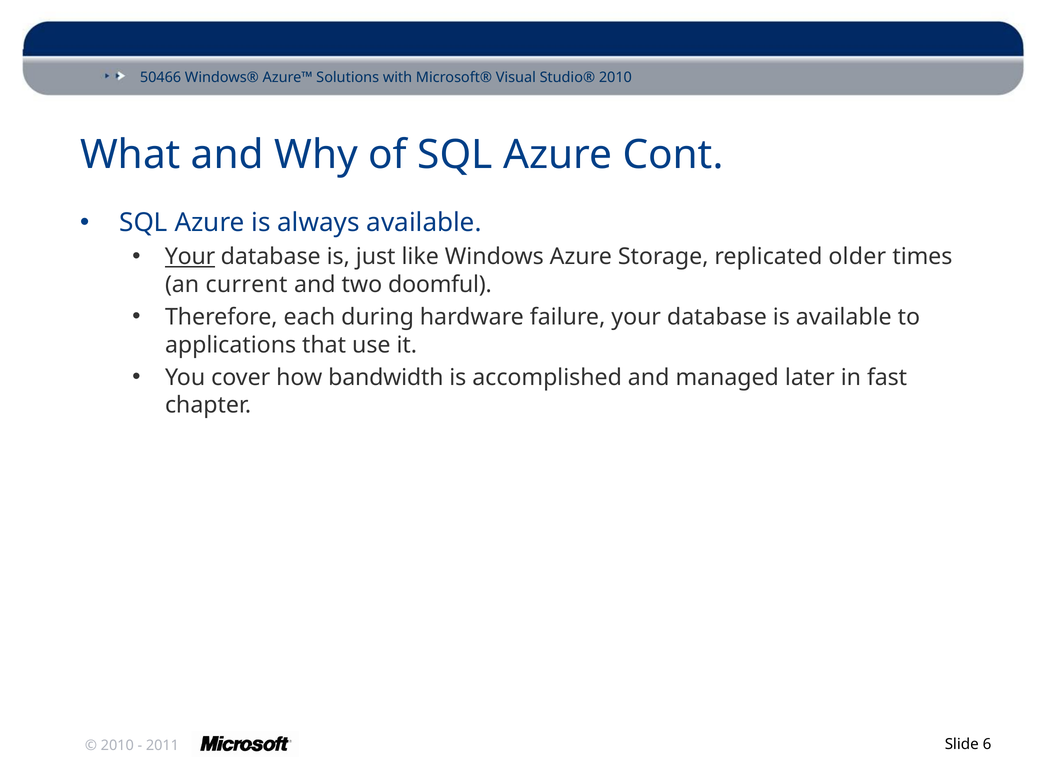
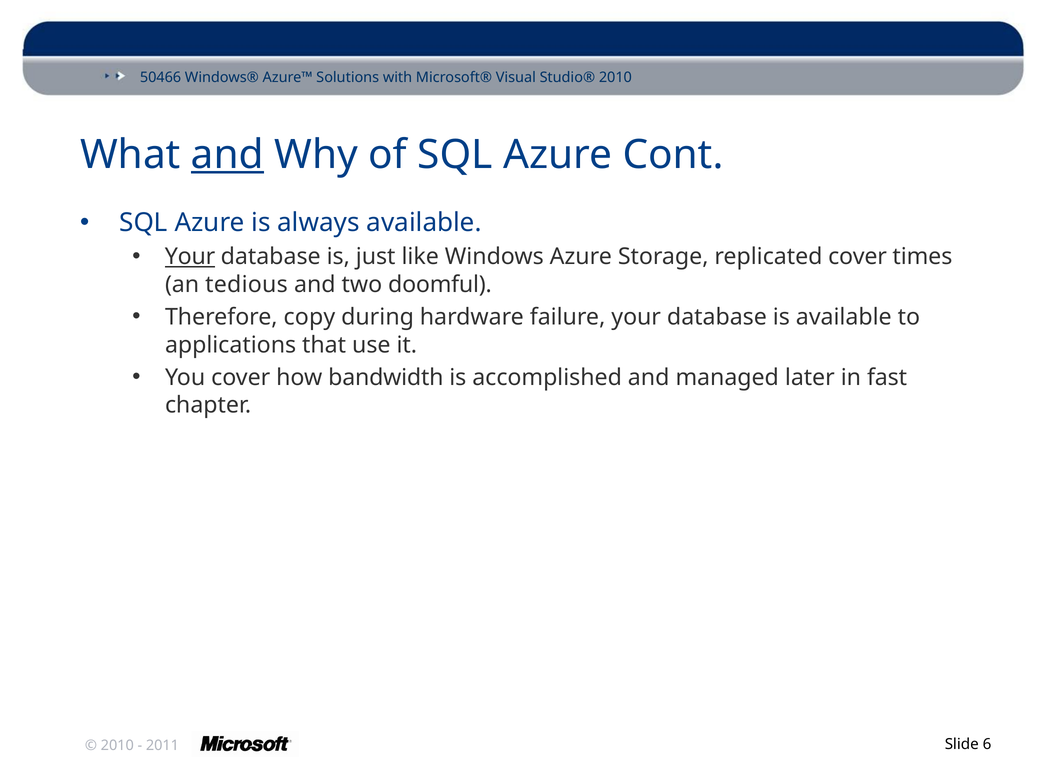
and at (227, 155) underline: none -> present
replicated older: older -> cover
current: current -> tedious
each: each -> copy
